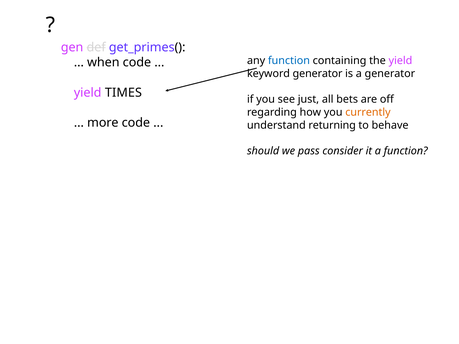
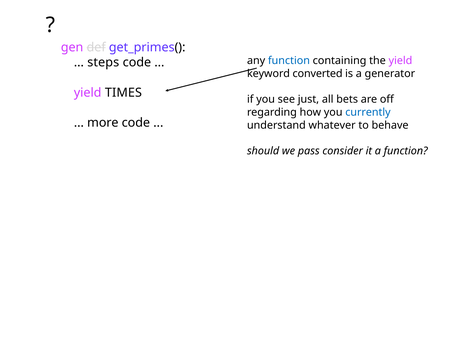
when: when -> steps
keyword generator: generator -> converted
currently colour: orange -> blue
returning: returning -> whatever
